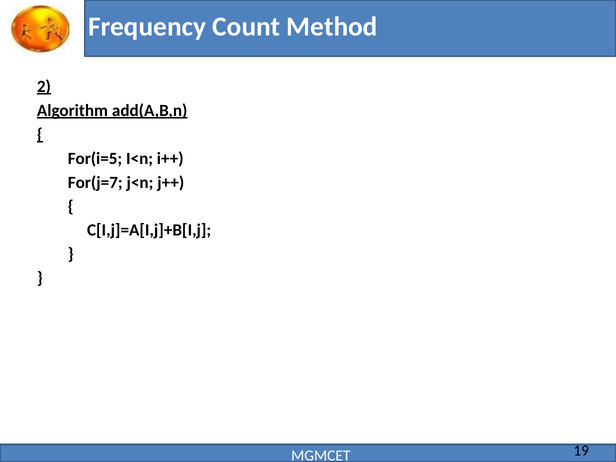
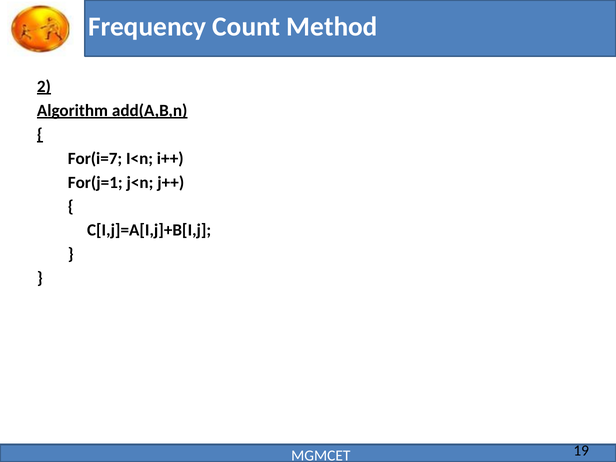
For(i=5: For(i=5 -> For(i=7
For(j=7: For(j=7 -> For(j=1
